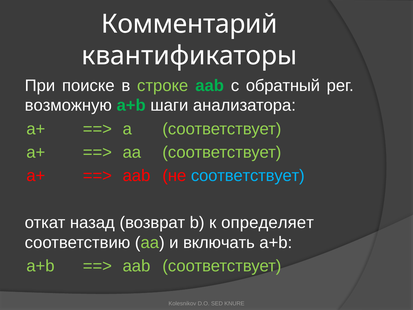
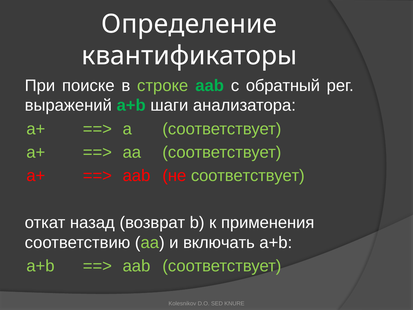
Комментарий: Комментарий -> Определение
возможную: возможную -> выражений
соответствует at (248, 176) colour: light blue -> light green
определяет: определяет -> применения
